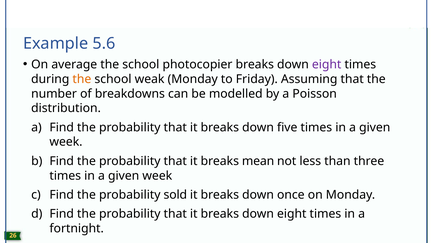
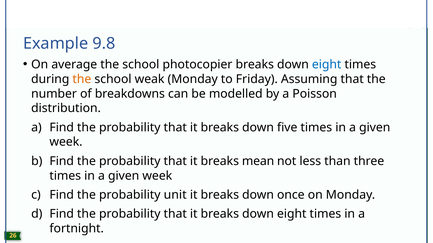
5.6: 5.6 -> 9.8
eight at (327, 65) colour: purple -> blue
sold: sold -> unit
